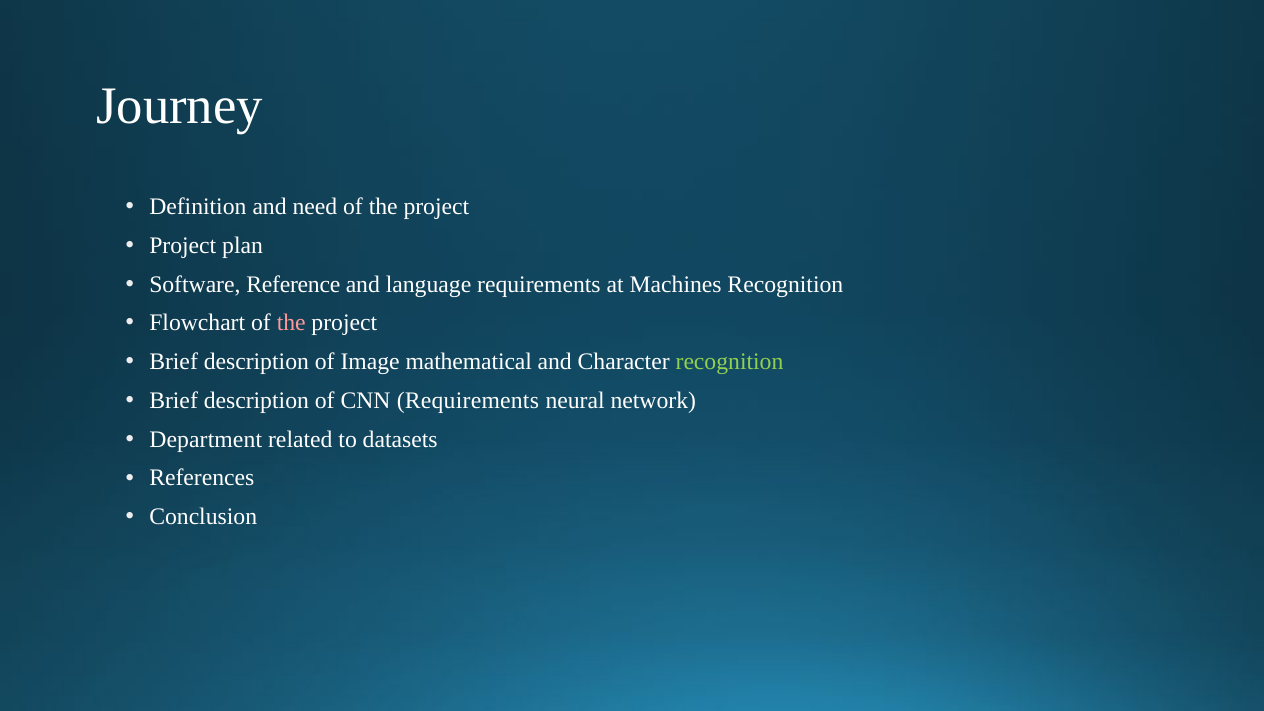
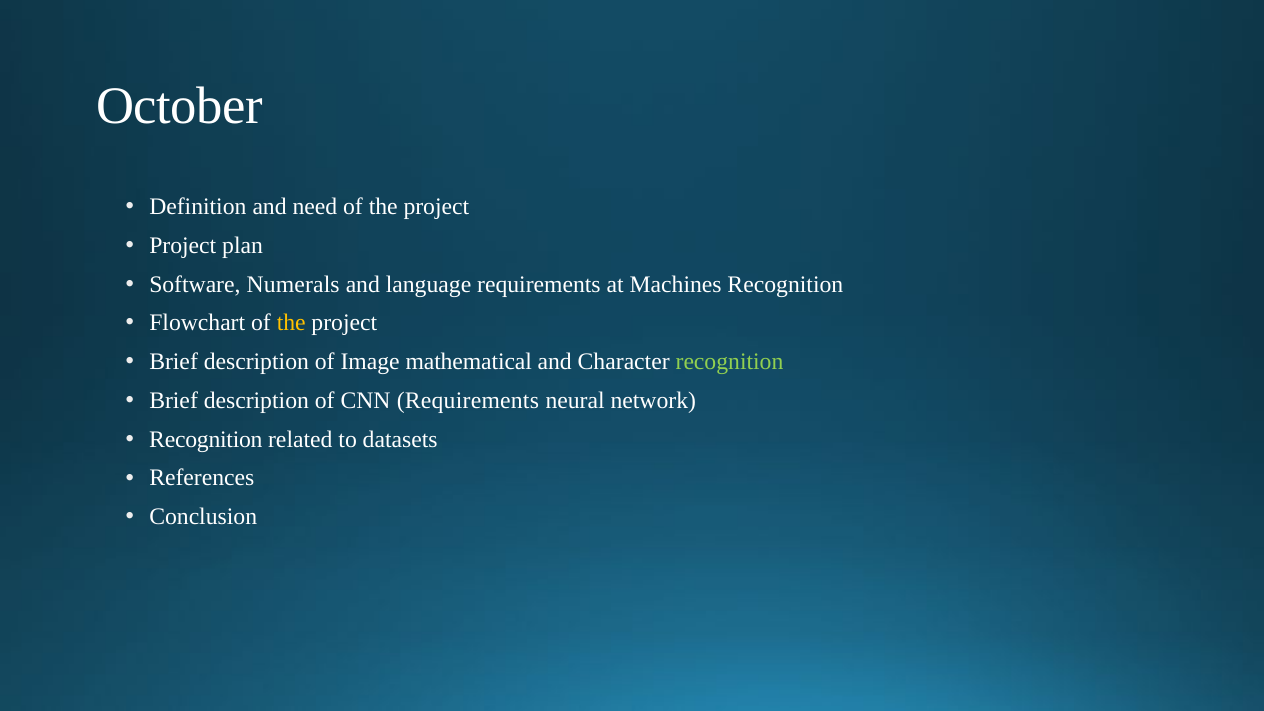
Journey: Journey -> October
Reference: Reference -> Numerals
the at (291, 323) colour: pink -> yellow
Department at (206, 439): Department -> Recognition
